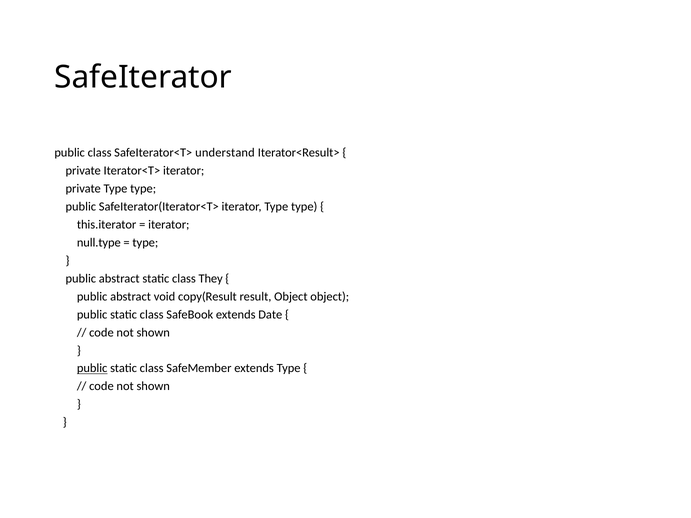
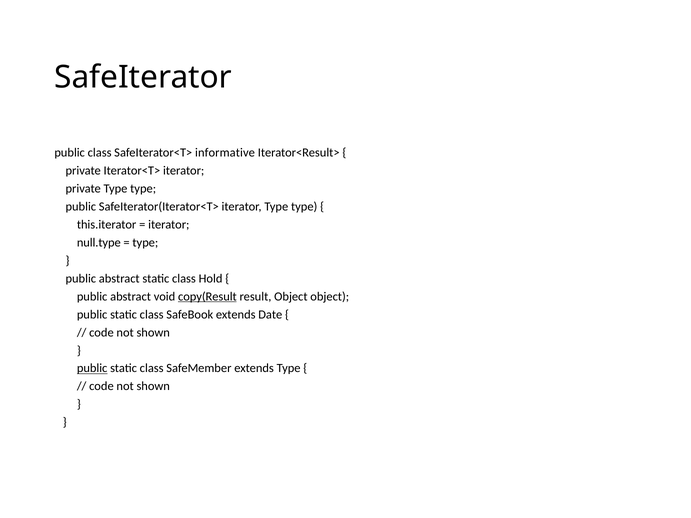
understand: understand -> informative
They: They -> Hold
copy(Result underline: none -> present
